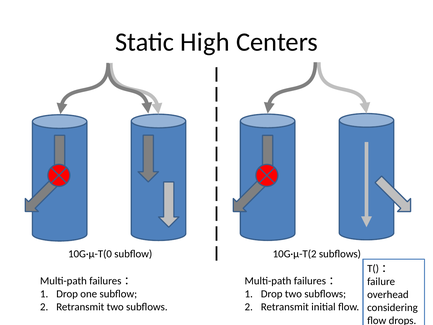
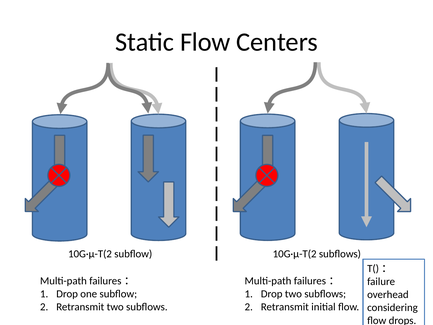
Static High: High -> Flow
10G·μ-T(0 at (90, 254): 10G·μ-T(0 -> 10G·μ-T(2
